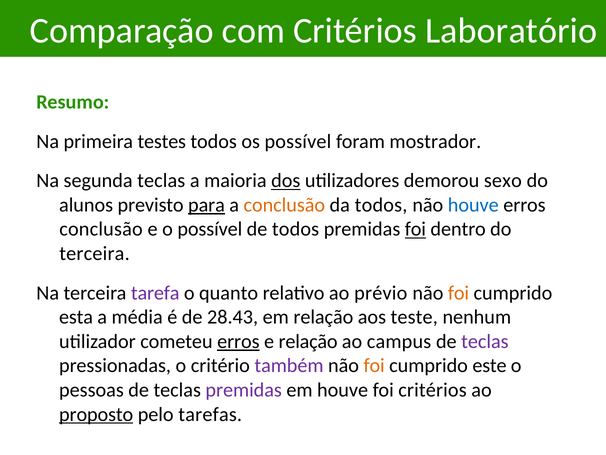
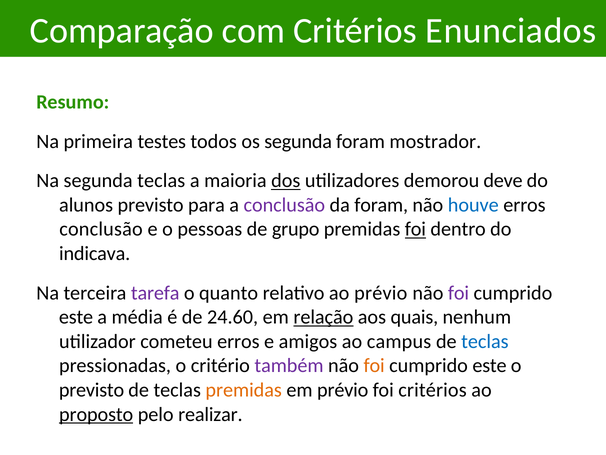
Laboratório: Laboratório -> Enunciados
os possível: possível -> segunda
sexo: sexo -> deve
para underline: present -> none
conclusão at (284, 205) colour: orange -> purple
da todos: todos -> foram
o possível: possível -> pessoas
de todos: todos -> grupo
terceira at (95, 253): terceira -> indicava
foi at (459, 293) colour: orange -> purple
esta at (76, 317): esta -> este
28.43: 28.43 -> 24.60
relação at (323, 317) underline: none -> present
teste: teste -> quais
erros at (238, 341) underline: present -> none
e relação: relação -> amigos
teclas at (485, 341) colour: purple -> blue
pessoas at (91, 390): pessoas -> previsto
premidas at (244, 390) colour: purple -> orange
em houve: houve -> prévio
tarefas: tarefas -> realizar
